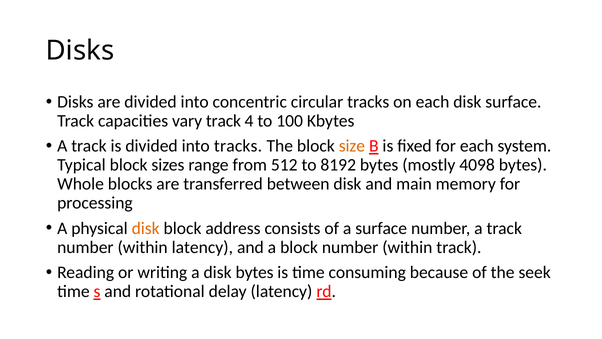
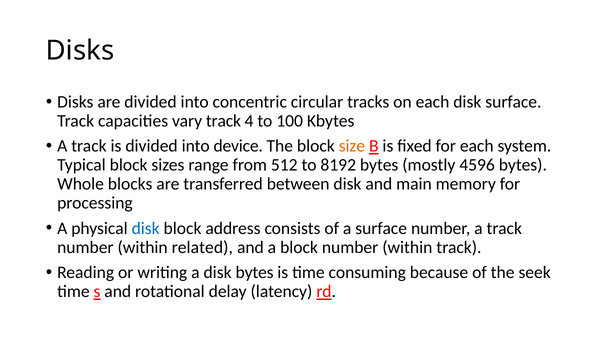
into tracks: tracks -> device
4098: 4098 -> 4596
disk at (146, 228) colour: orange -> blue
within latency: latency -> related
